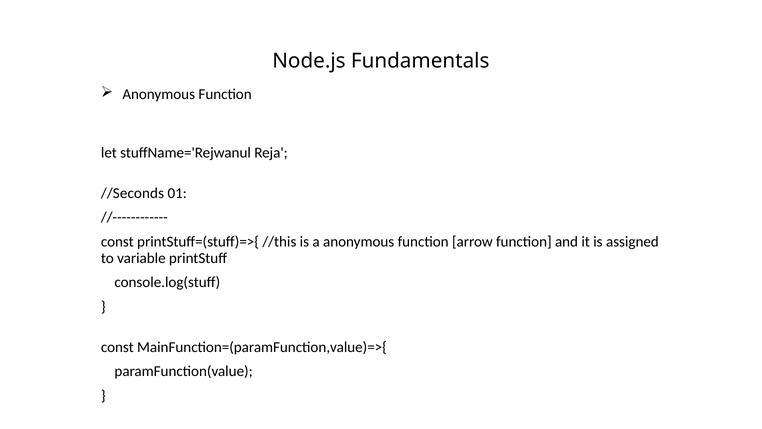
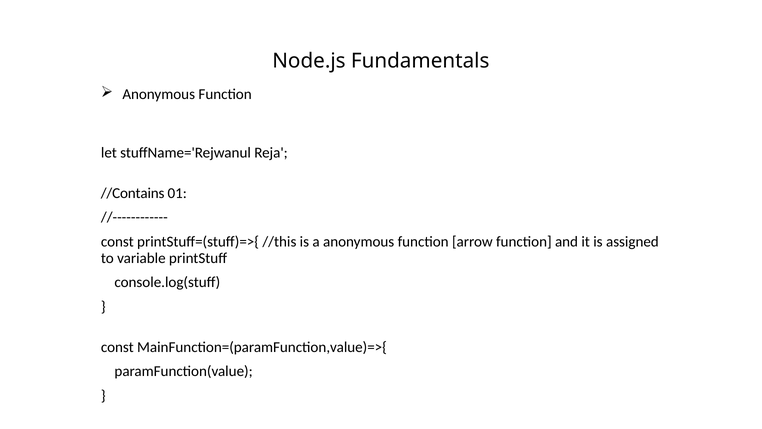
//Seconds: //Seconds -> //Contains
